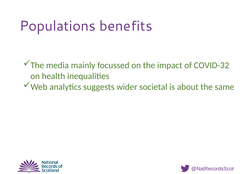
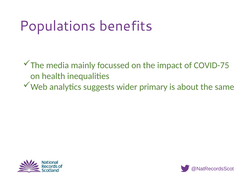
COVID-32: COVID-32 -> COVID-75
societal: societal -> primary
